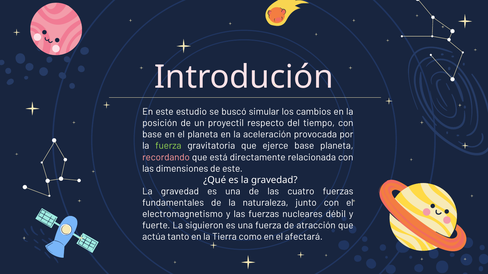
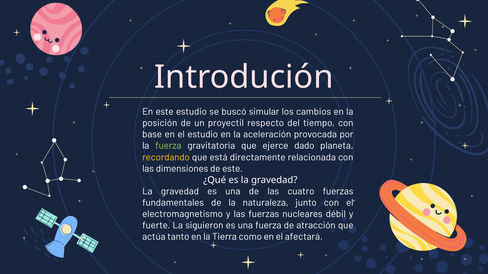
el planeta: planeta -> estudio
ejerce base: base -> dado
recordando colour: pink -> yellow
